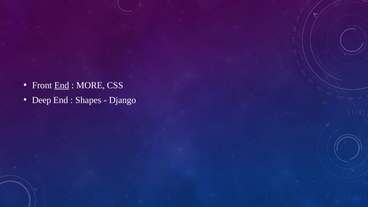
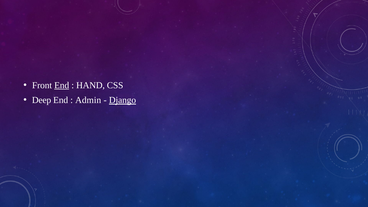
MORE: MORE -> HAND
Shapes: Shapes -> Admin
Django underline: none -> present
